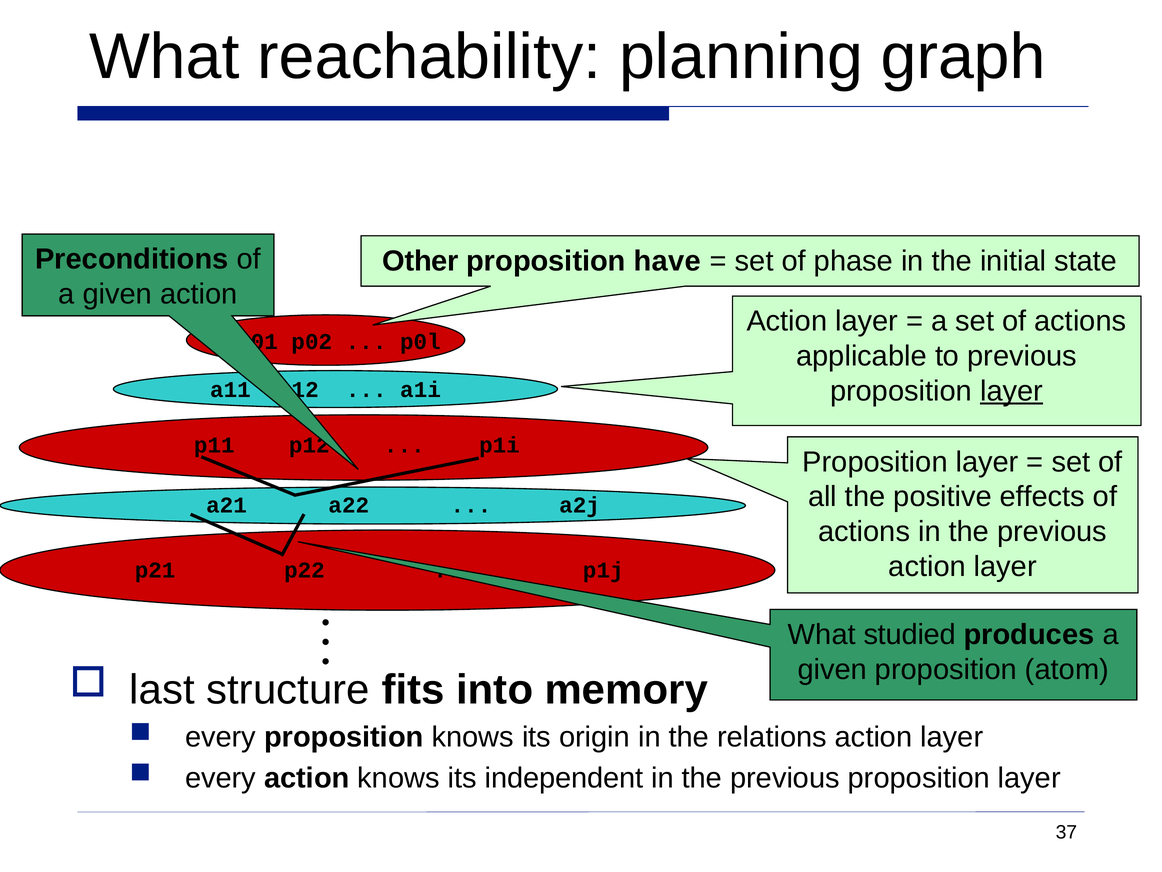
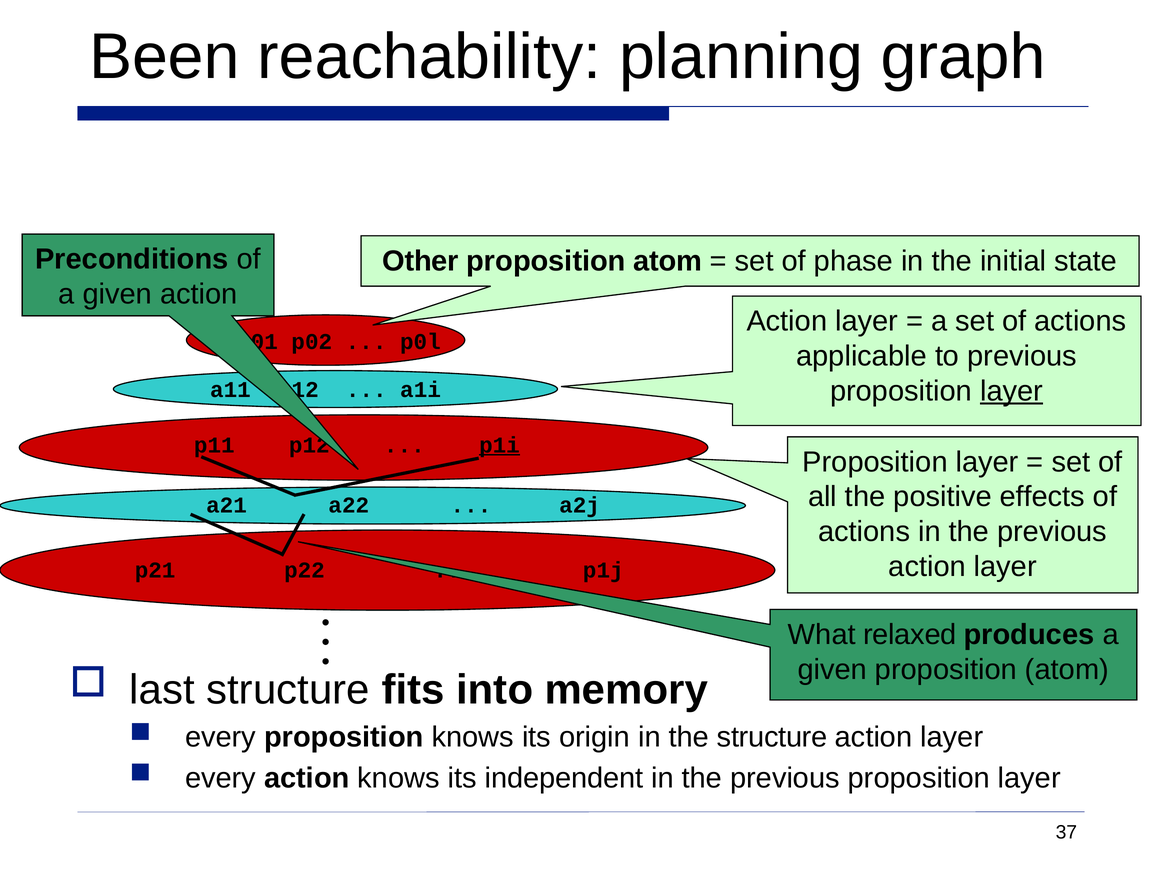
What at (164, 57): What -> Been
have at (667, 261): have -> atom
p1i underline: none -> present
studied: studied -> relaxed
the relations: relations -> structure
